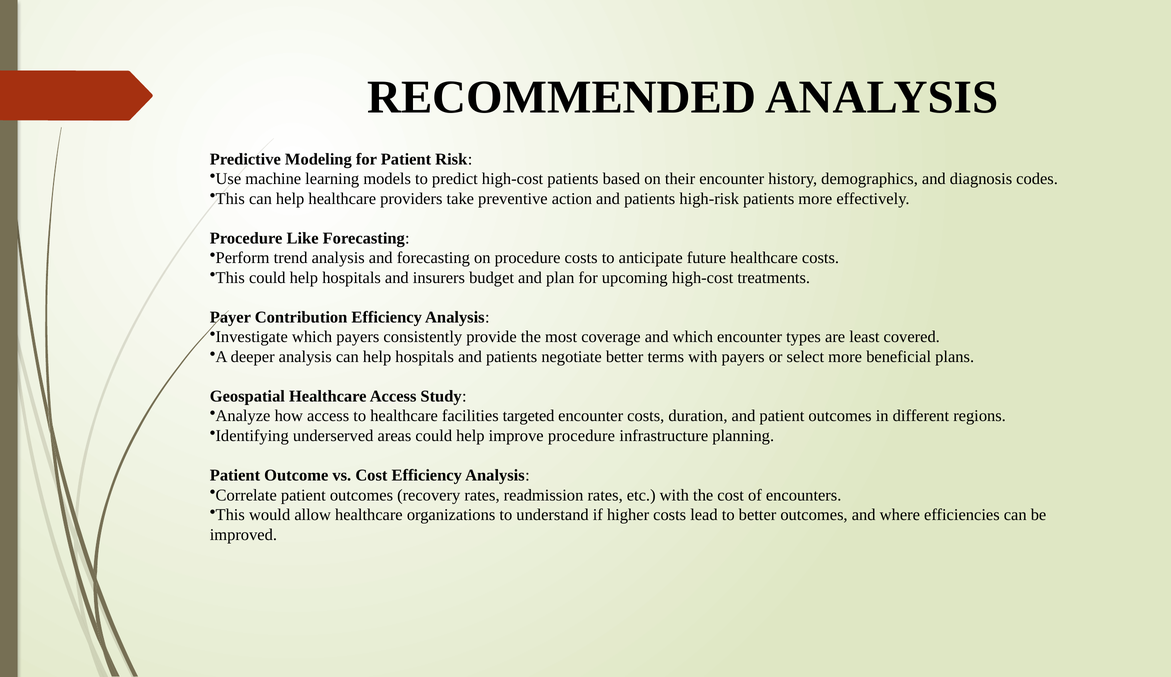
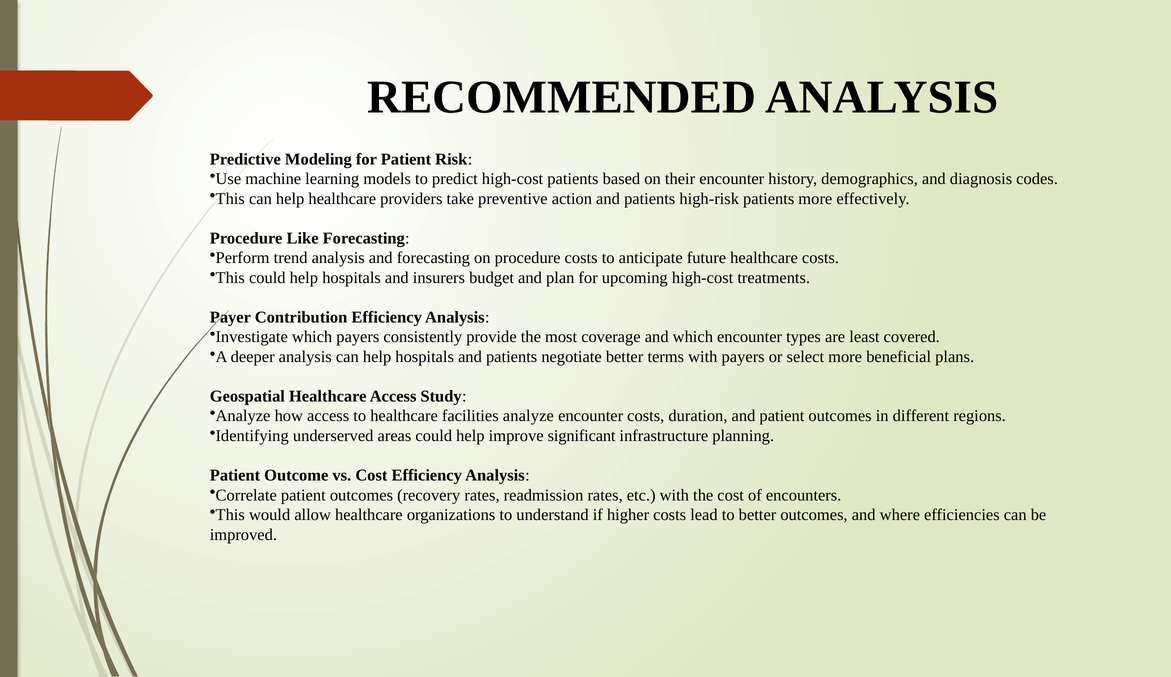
facilities targeted: targeted -> analyze
improve procedure: procedure -> significant
